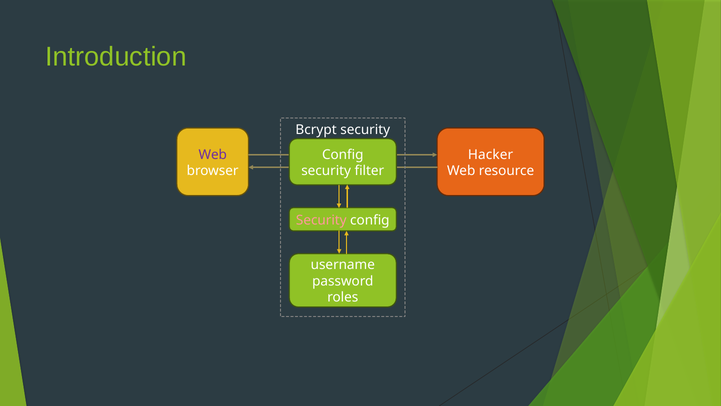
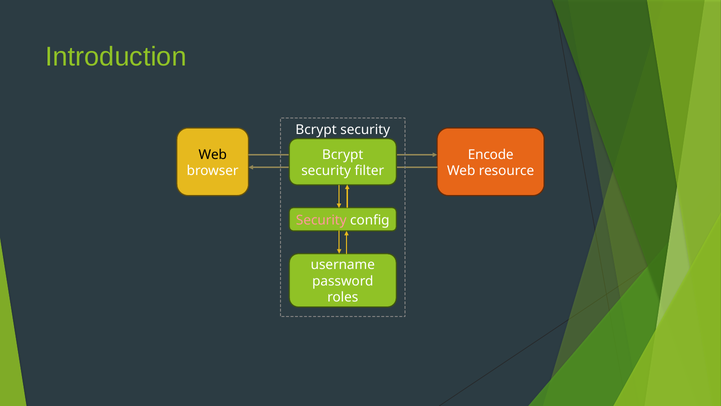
Web at (213, 154) colour: purple -> black
Config at (343, 154): Config -> Bcrypt
Hacker: Hacker -> Encode
